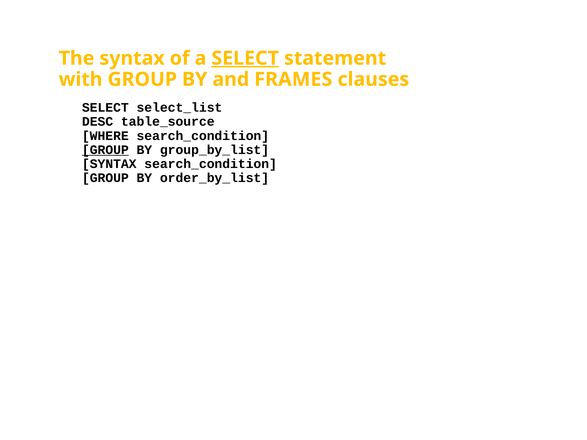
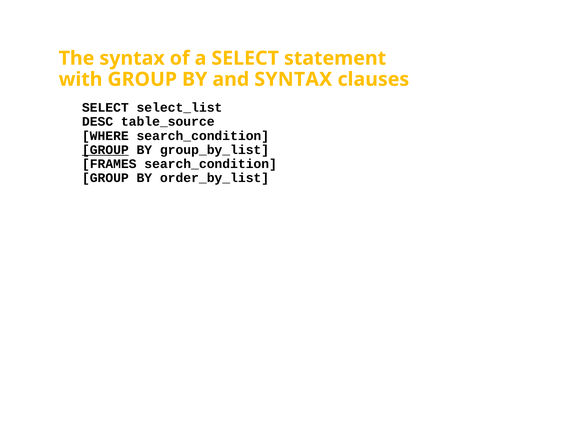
SELECT at (245, 58) underline: present -> none
and FRAMES: FRAMES -> SYNTAX
SYNTAX at (109, 164): SYNTAX -> FRAMES
